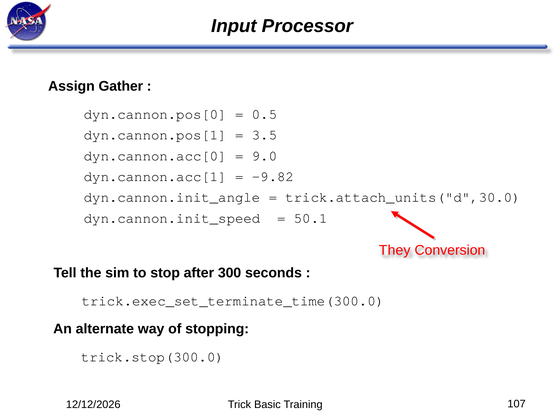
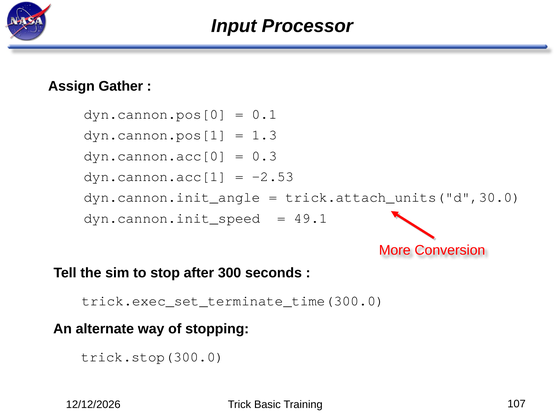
0.5: 0.5 -> 0.1
3.5: 3.5 -> 1.3
9.0: 9.0 -> 0.3
-9.82: -9.82 -> -2.53
50.1: 50.1 -> 49.1
They: They -> More
